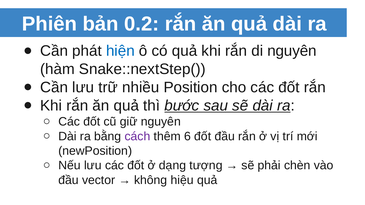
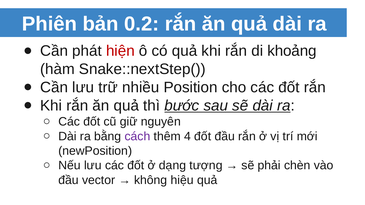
hiện colour: blue -> red
di nguyên: nguyên -> khoảng
6: 6 -> 4
